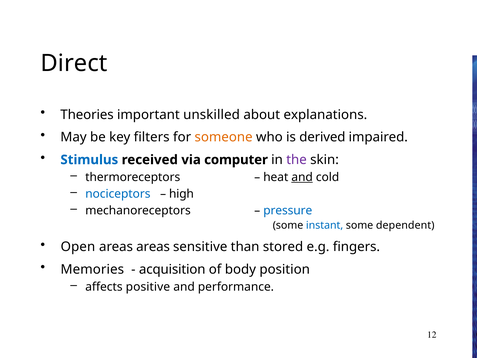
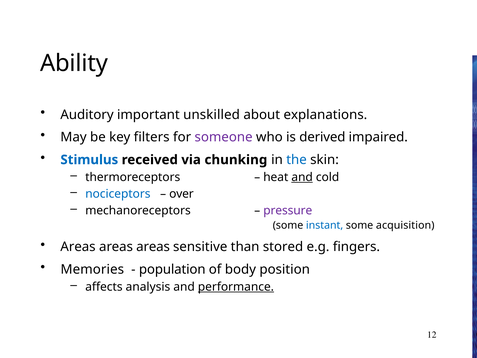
Direct: Direct -> Ability
Theories: Theories -> Auditory
someone colour: orange -> purple
computer: computer -> chunking
the colour: purple -> blue
high: high -> over
pressure colour: blue -> purple
dependent: dependent -> acquisition
Open at (78, 247): Open -> Areas
acquisition: acquisition -> population
positive: positive -> analysis
performance underline: none -> present
